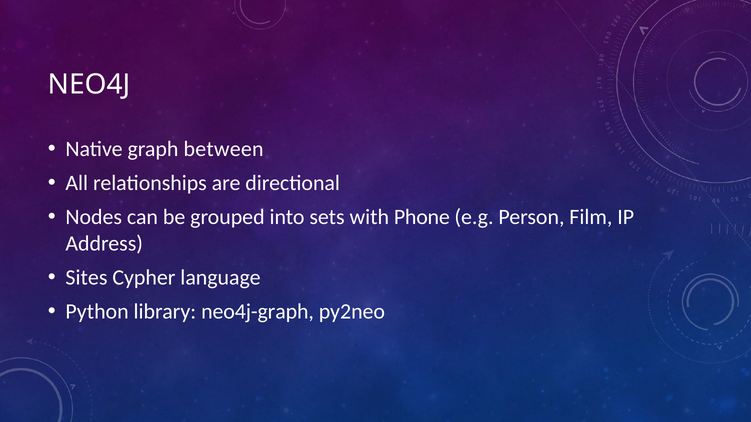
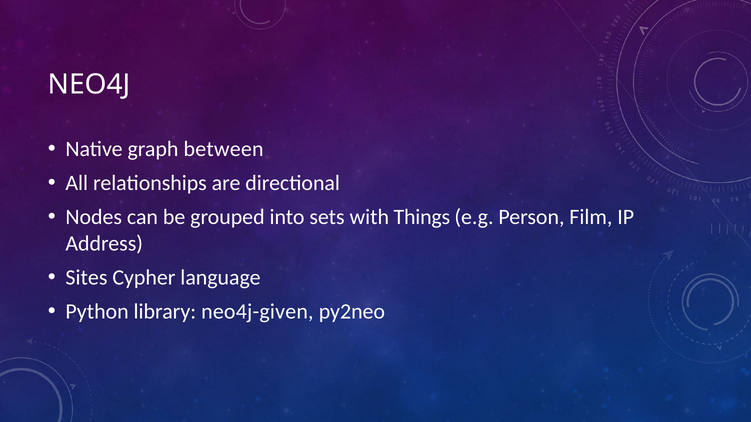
Phone: Phone -> Things
neo4j-graph: neo4j-graph -> neo4j-given
